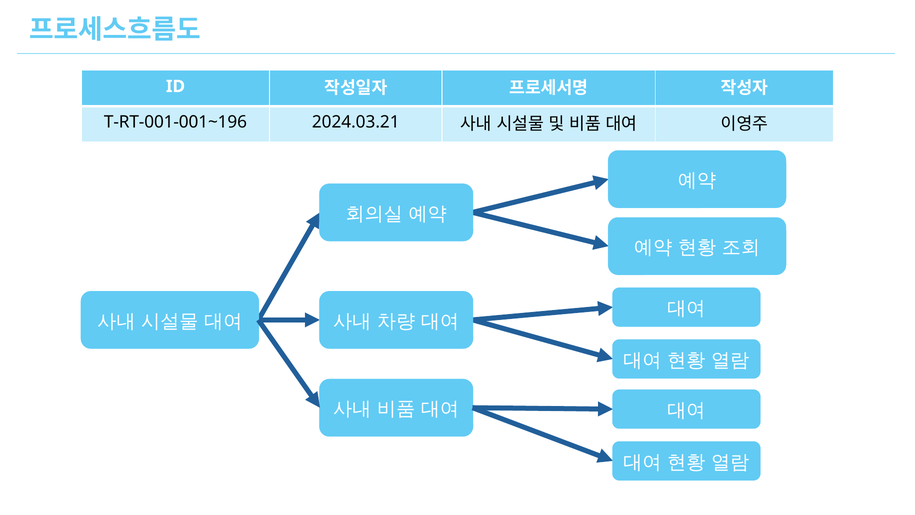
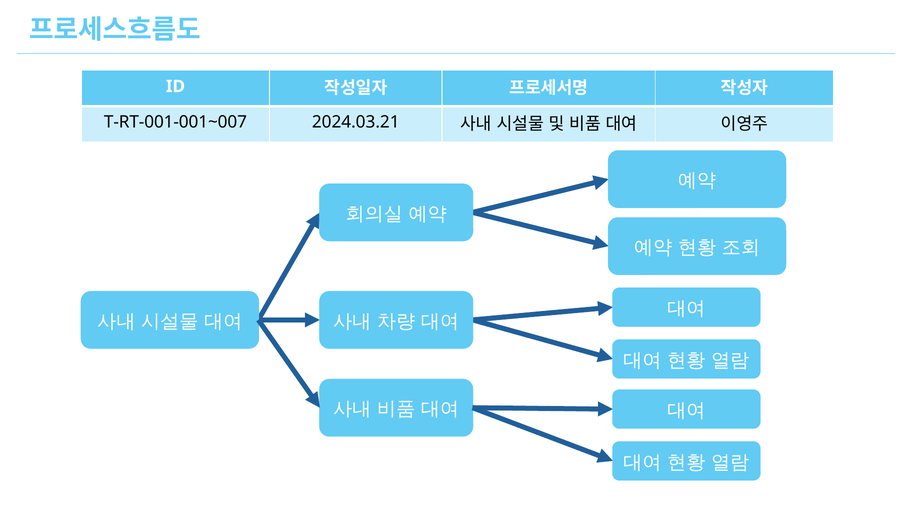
T-RT-001-001~196: T-RT-001-001~196 -> T-RT-001-001~007
